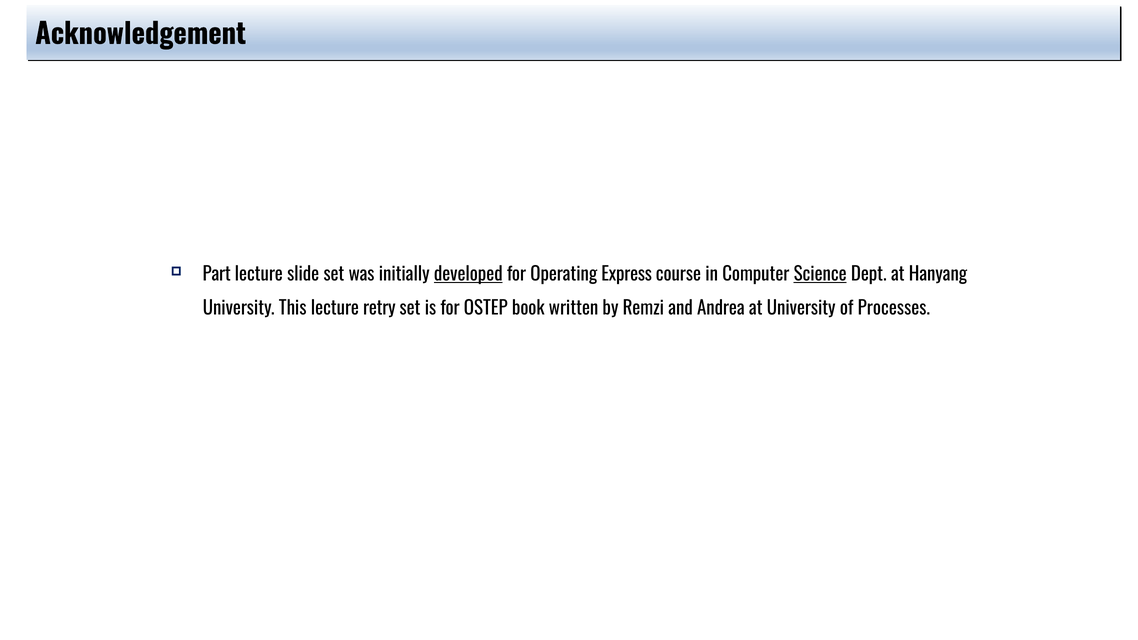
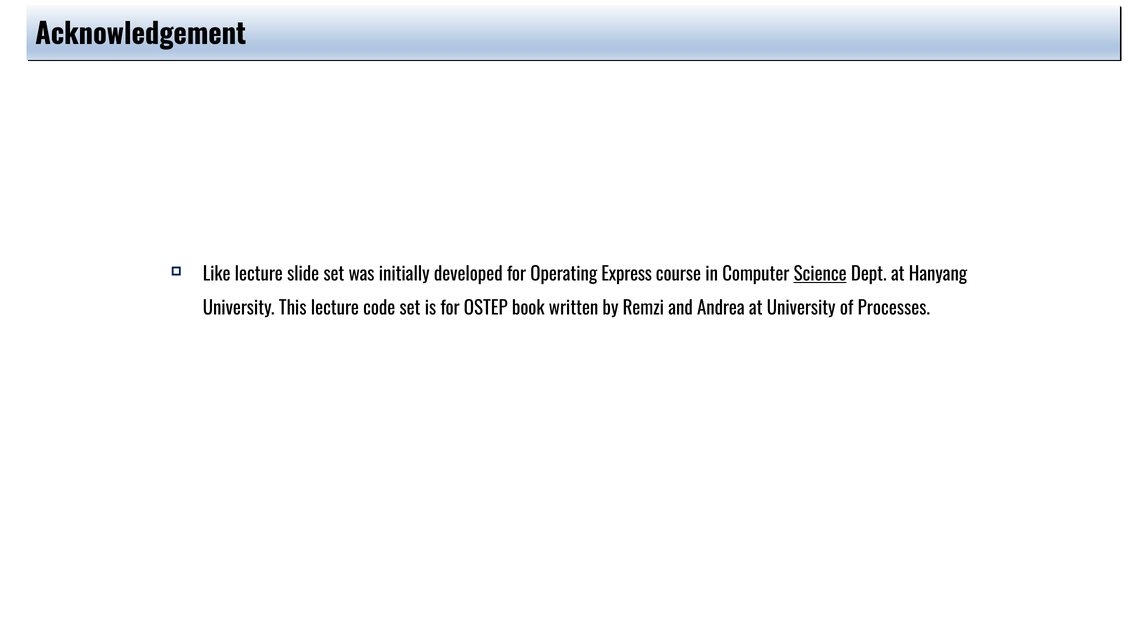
Part: Part -> Like
developed underline: present -> none
retry: retry -> code
